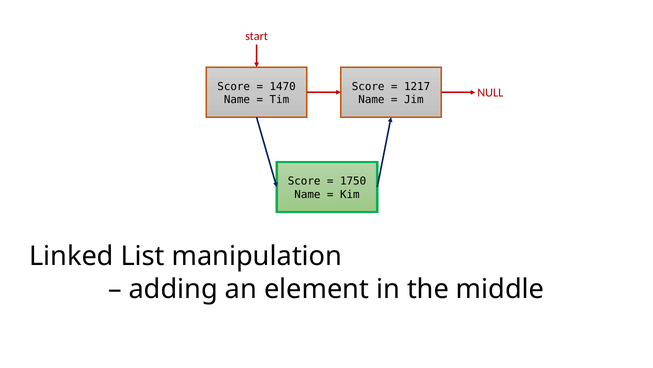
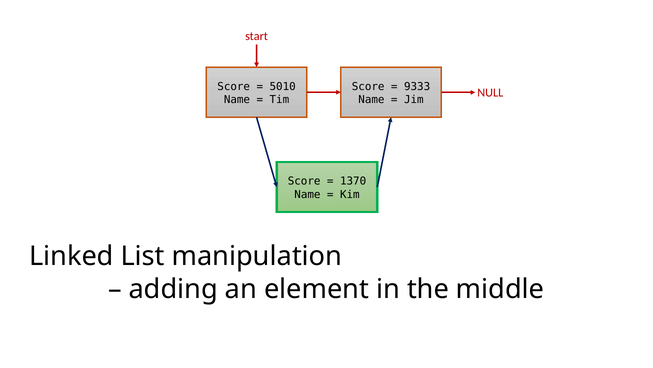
1470: 1470 -> 5010
1217: 1217 -> 9333
1750: 1750 -> 1370
